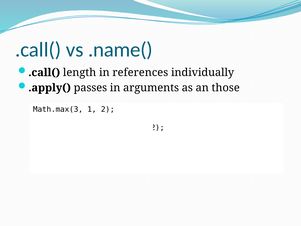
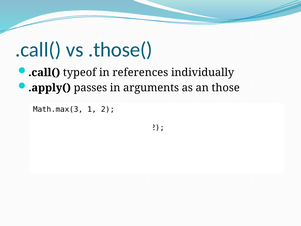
.name(: .name( -> .those(
length: length -> typeof
